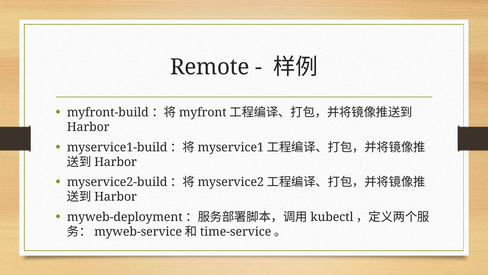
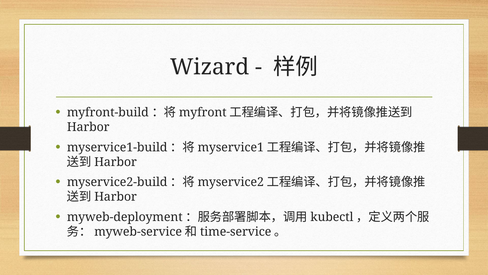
Remote: Remote -> Wizard
